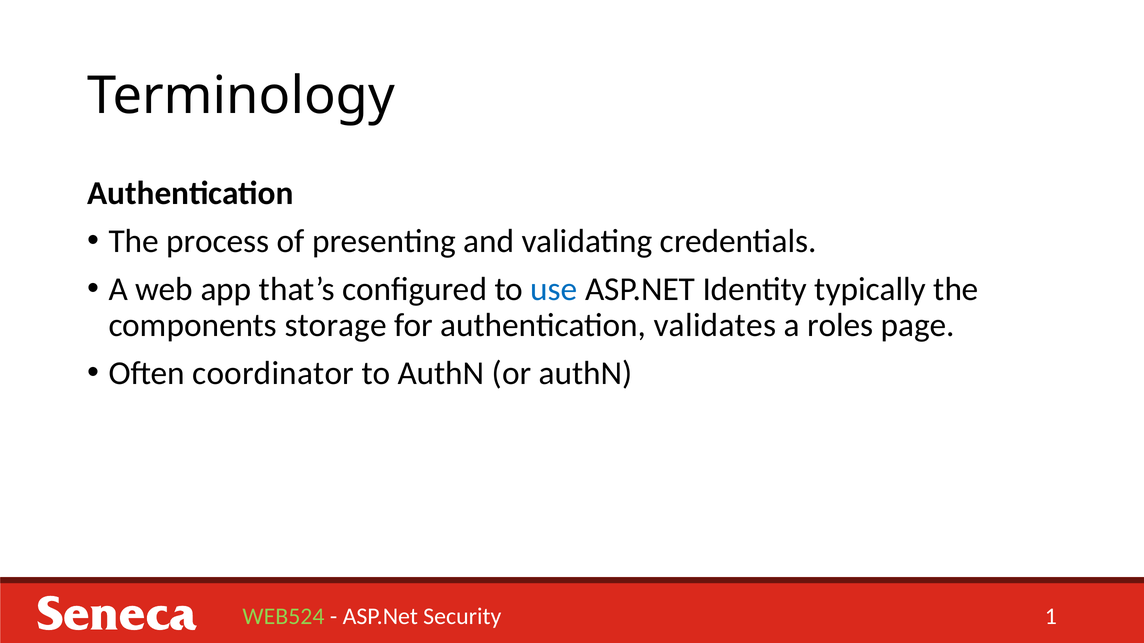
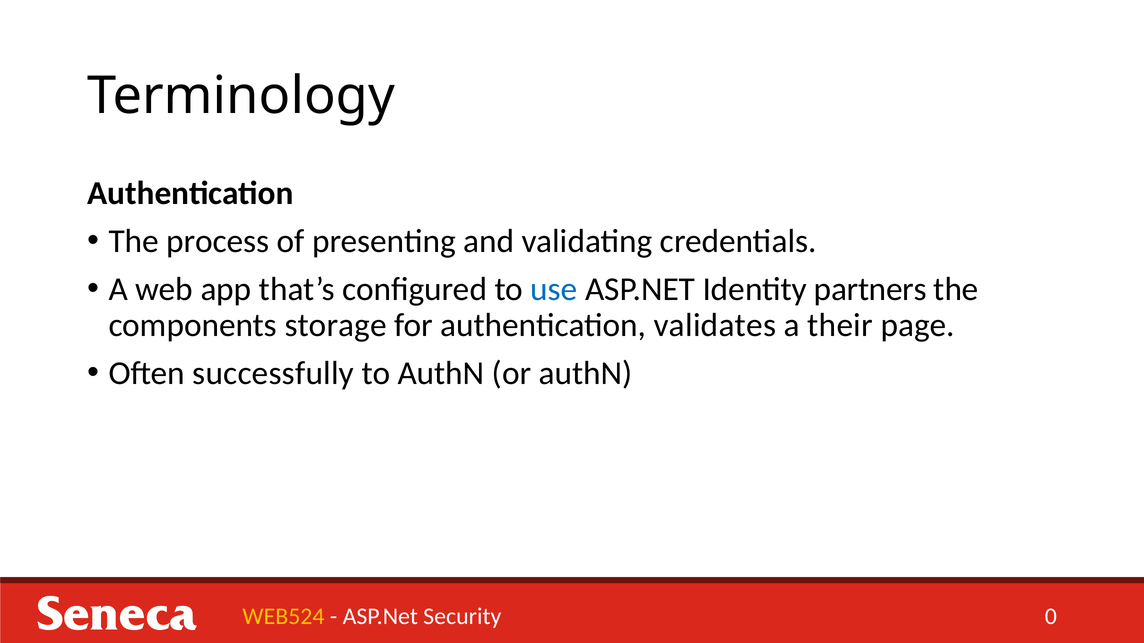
typically: typically -> partners
roles: roles -> their
coordinator: coordinator -> successfully
WEB524 colour: light green -> yellow
1: 1 -> 0
